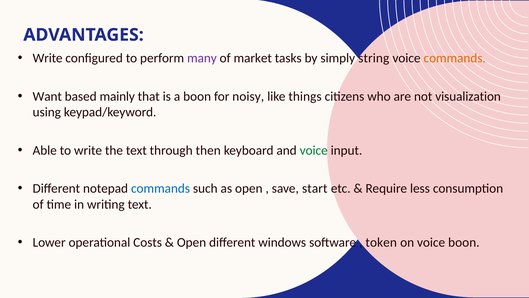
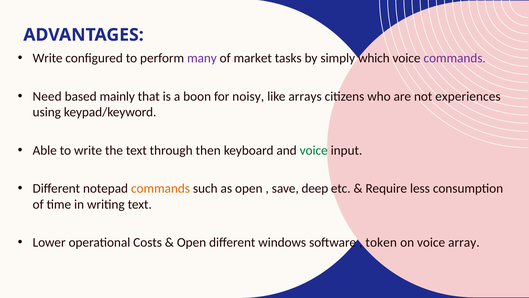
string: string -> which
commands at (455, 58) colour: orange -> purple
Want: Want -> Need
things: things -> arrays
visualization: visualization -> experiences
commands at (161, 188) colour: blue -> orange
start: start -> deep
voice boon: boon -> array
